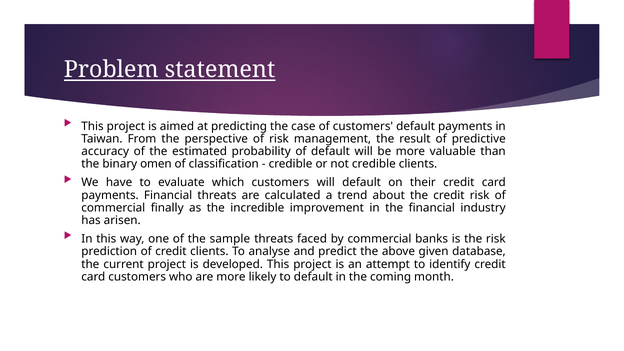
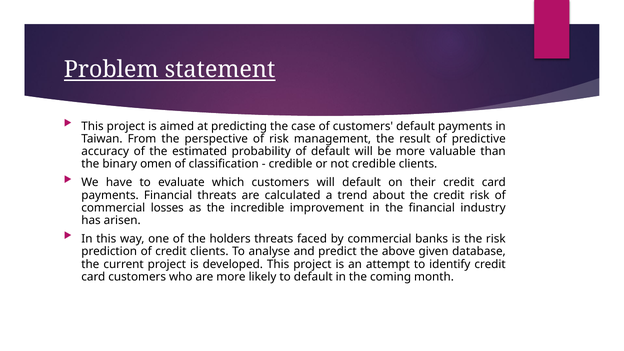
finally: finally -> losses
sample: sample -> holders
